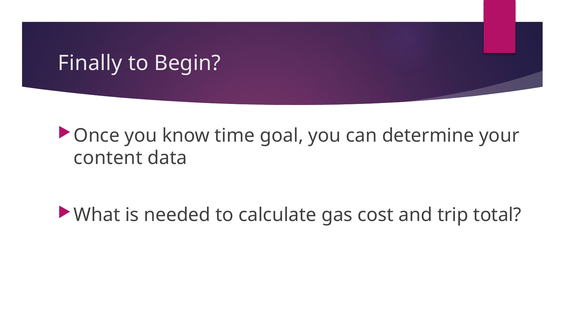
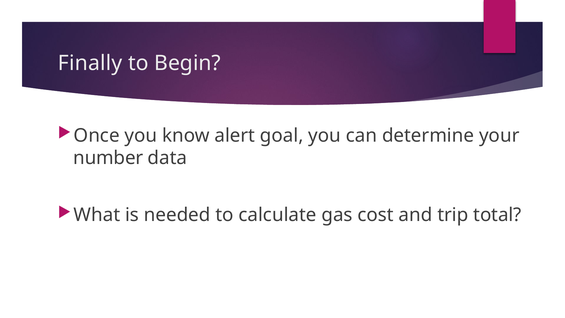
time: time -> alert
content: content -> number
